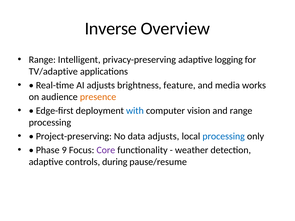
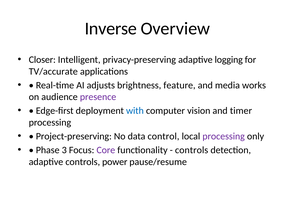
Range at (42, 60): Range -> Closer
TV/adaptive: TV/adaptive -> TV/accurate
presence colour: orange -> purple
and range: range -> timer
data adjusts: adjusts -> control
processing at (224, 136) colour: blue -> purple
9: 9 -> 3
weather at (192, 150): weather -> controls
during: during -> power
